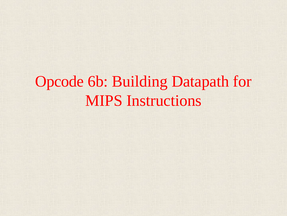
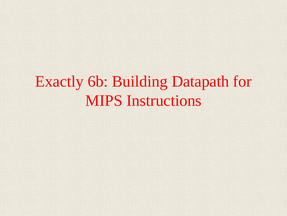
Opcode: Opcode -> Exactly
